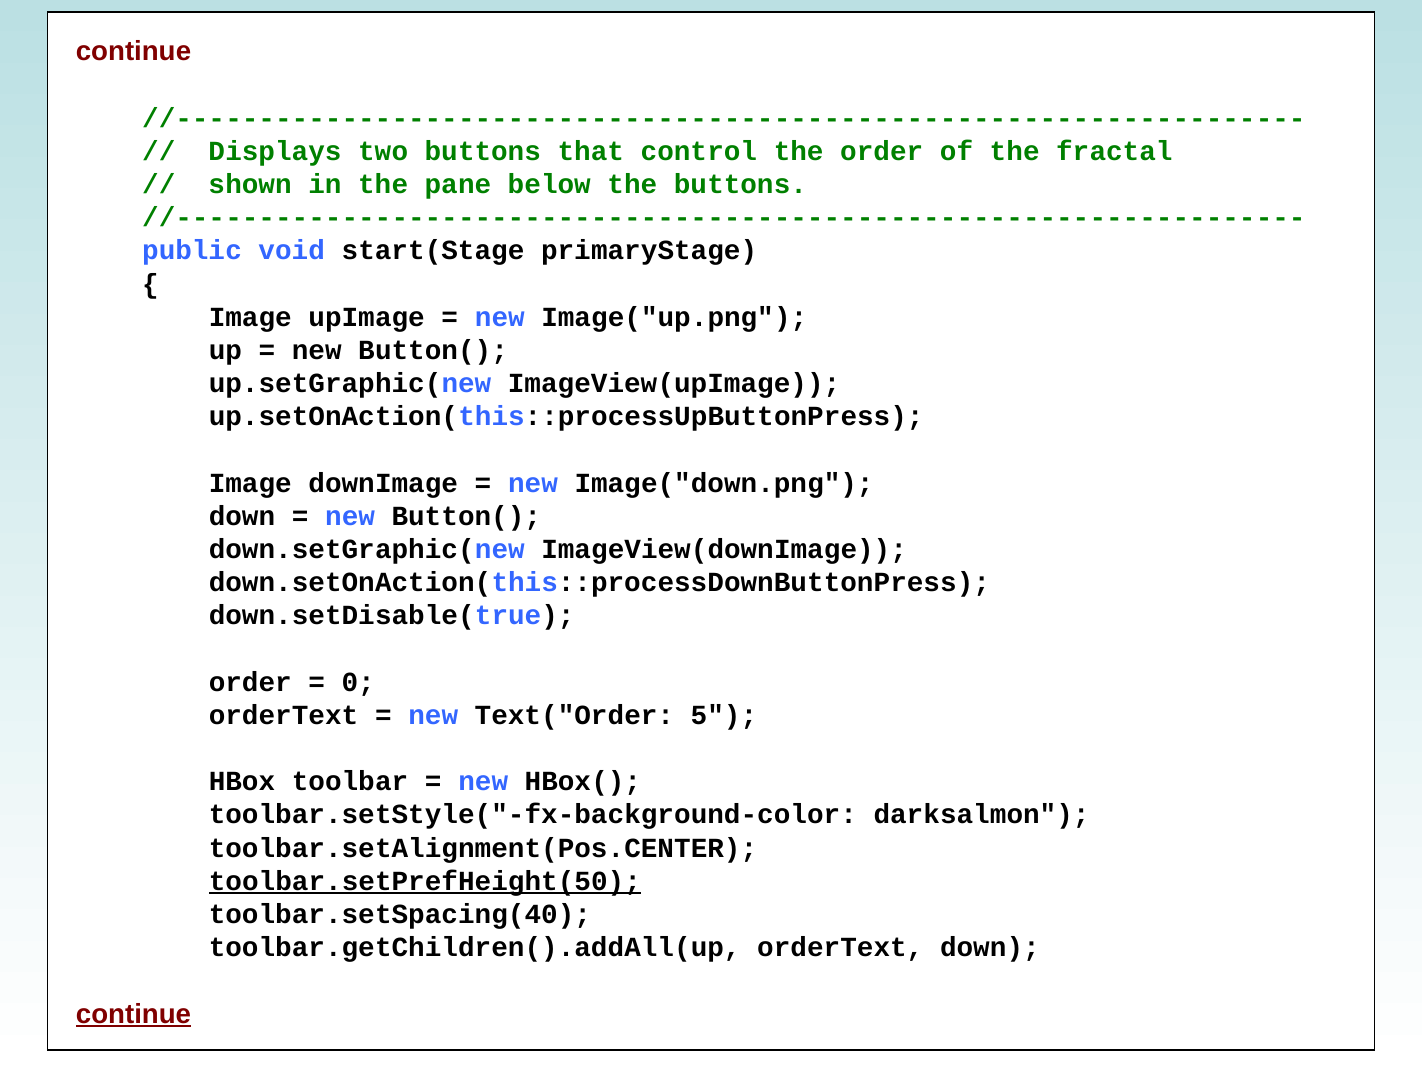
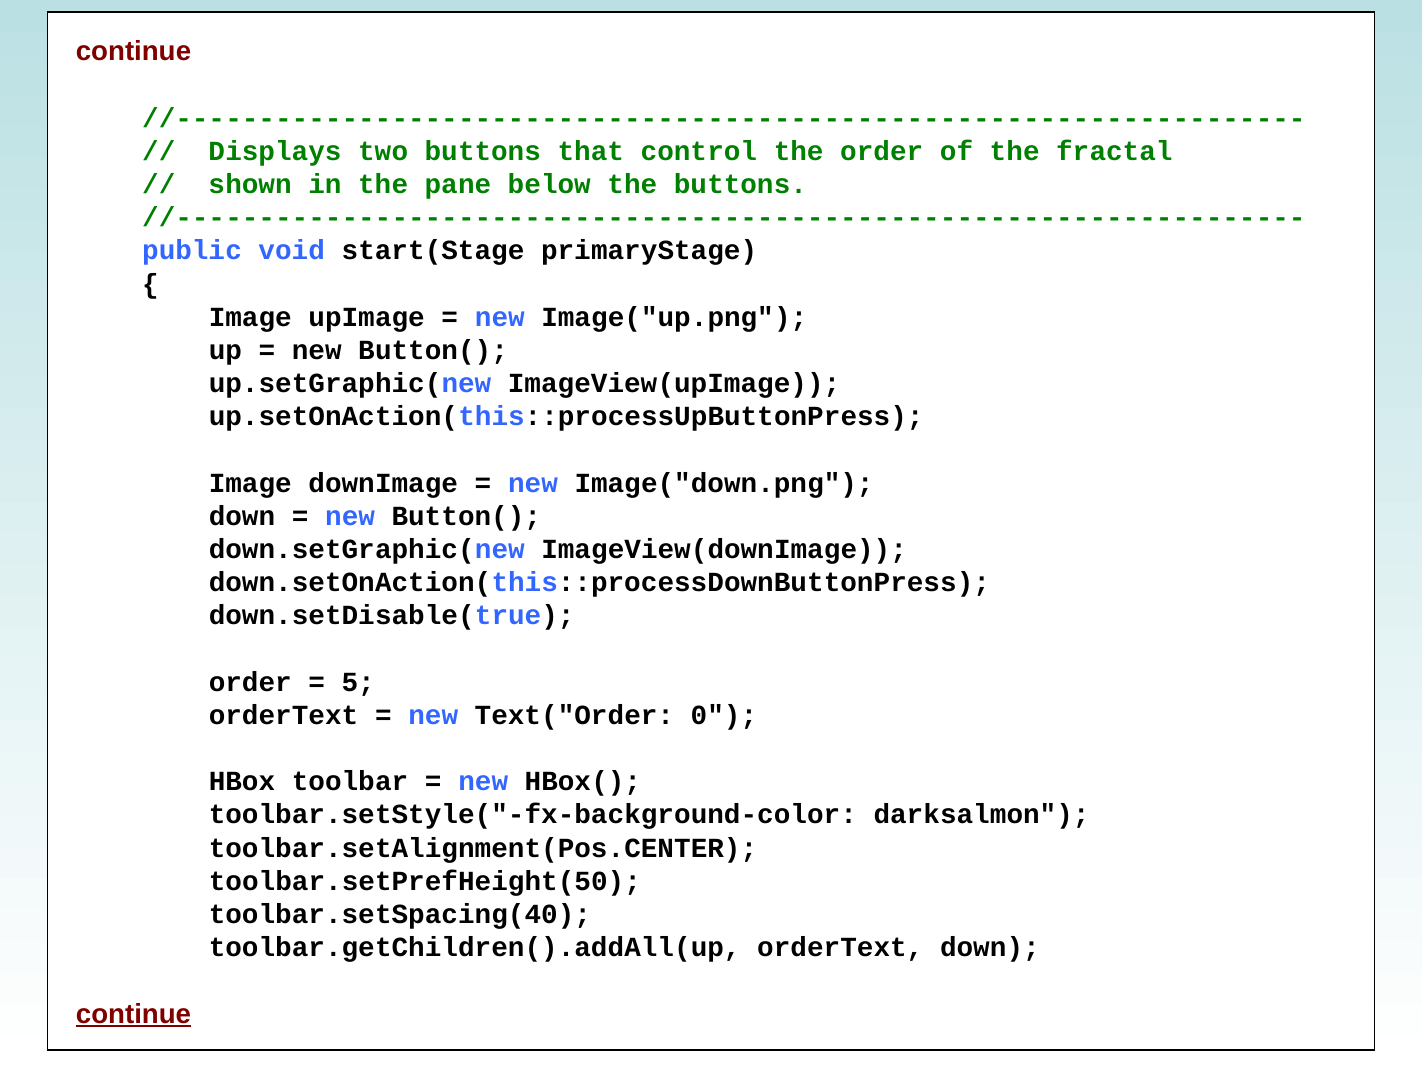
0: 0 -> 5
5: 5 -> 0
toolbar.setPrefHeight(50 underline: present -> none
